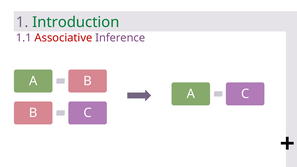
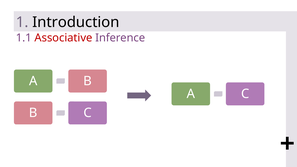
Introduction colour: green -> black
